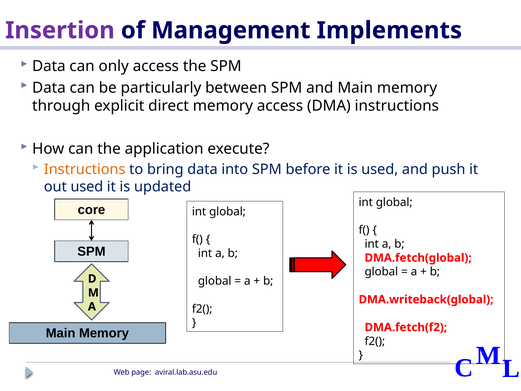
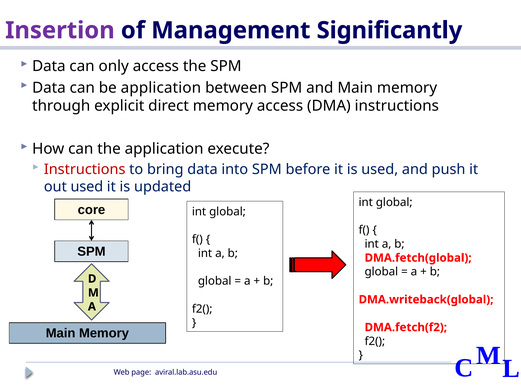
Implements: Implements -> Significantly
be particularly: particularly -> application
Instructions at (85, 169) colour: orange -> red
